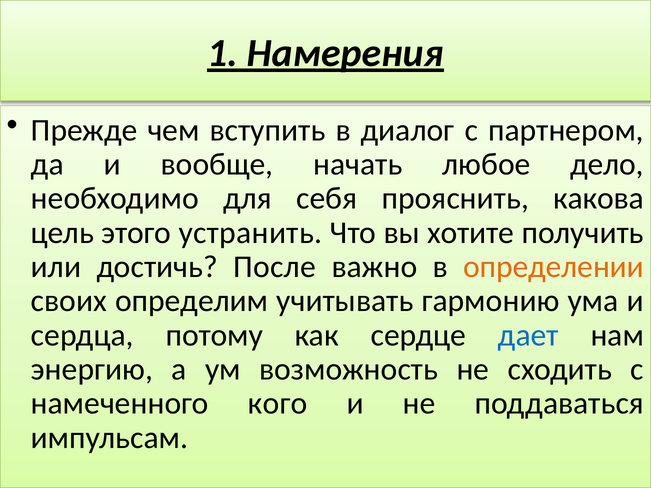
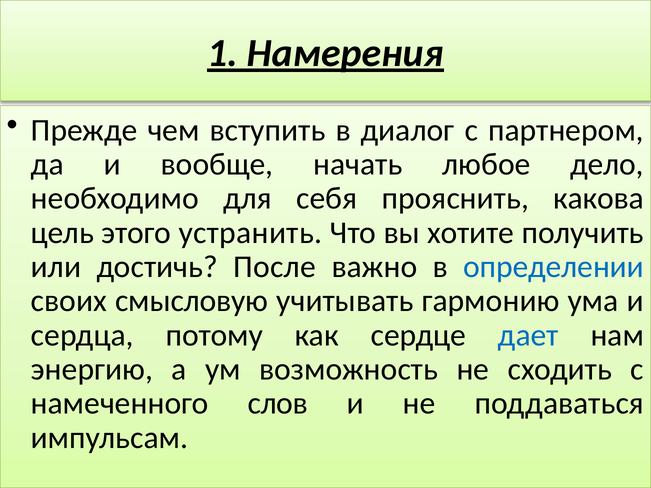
определении colour: orange -> blue
определим: определим -> смысловую
кого: кого -> слов
